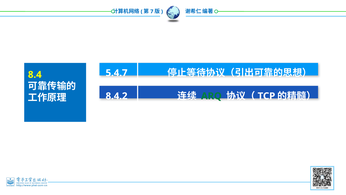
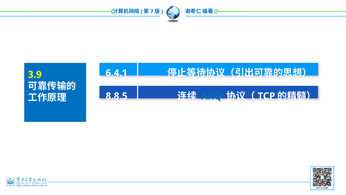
5.4.7: 5.4.7 -> 6.4.1
8.4: 8.4 -> 3.9
8.4.2: 8.4.2 -> 8.8.5
ARQ colour: green -> blue
